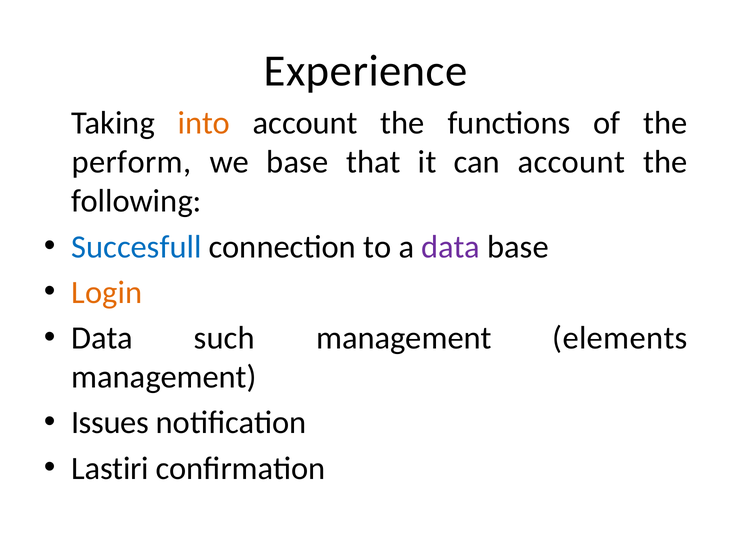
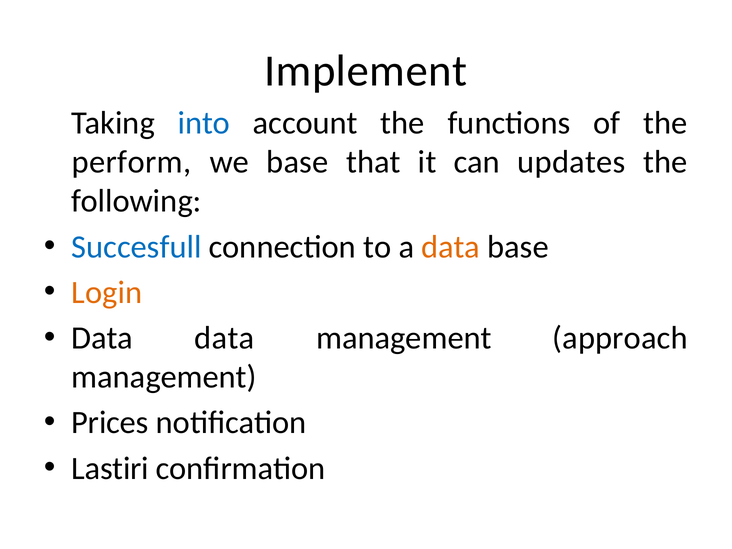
Experience: Experience -> Implement
into colour: orange -> blue
can account: account -> updates
data at (451, 247) colour: purple -> orange
Data such: such -> data
elements: elements -> approach
Issues: Issues -> Prices
